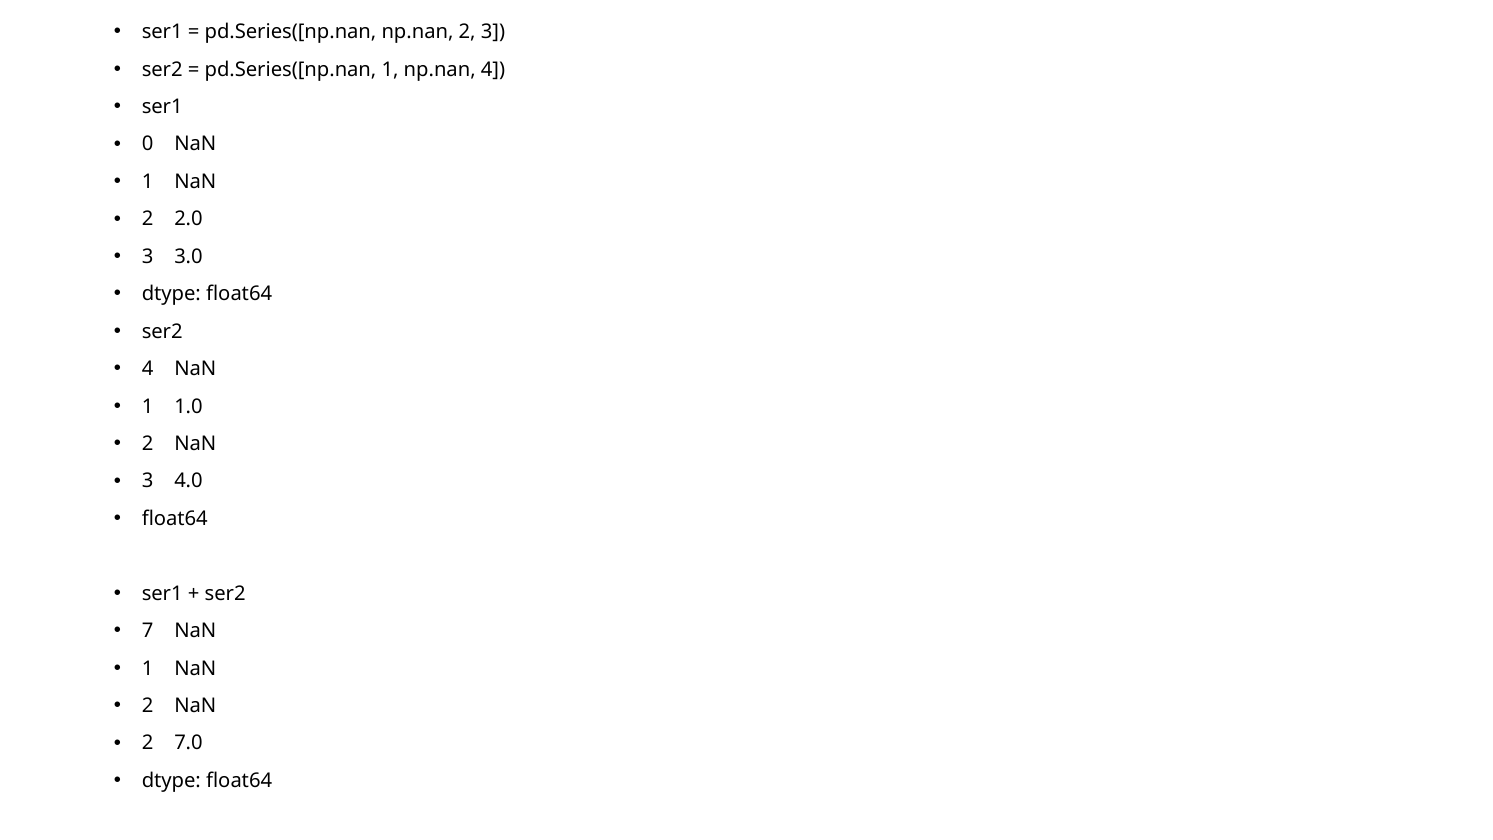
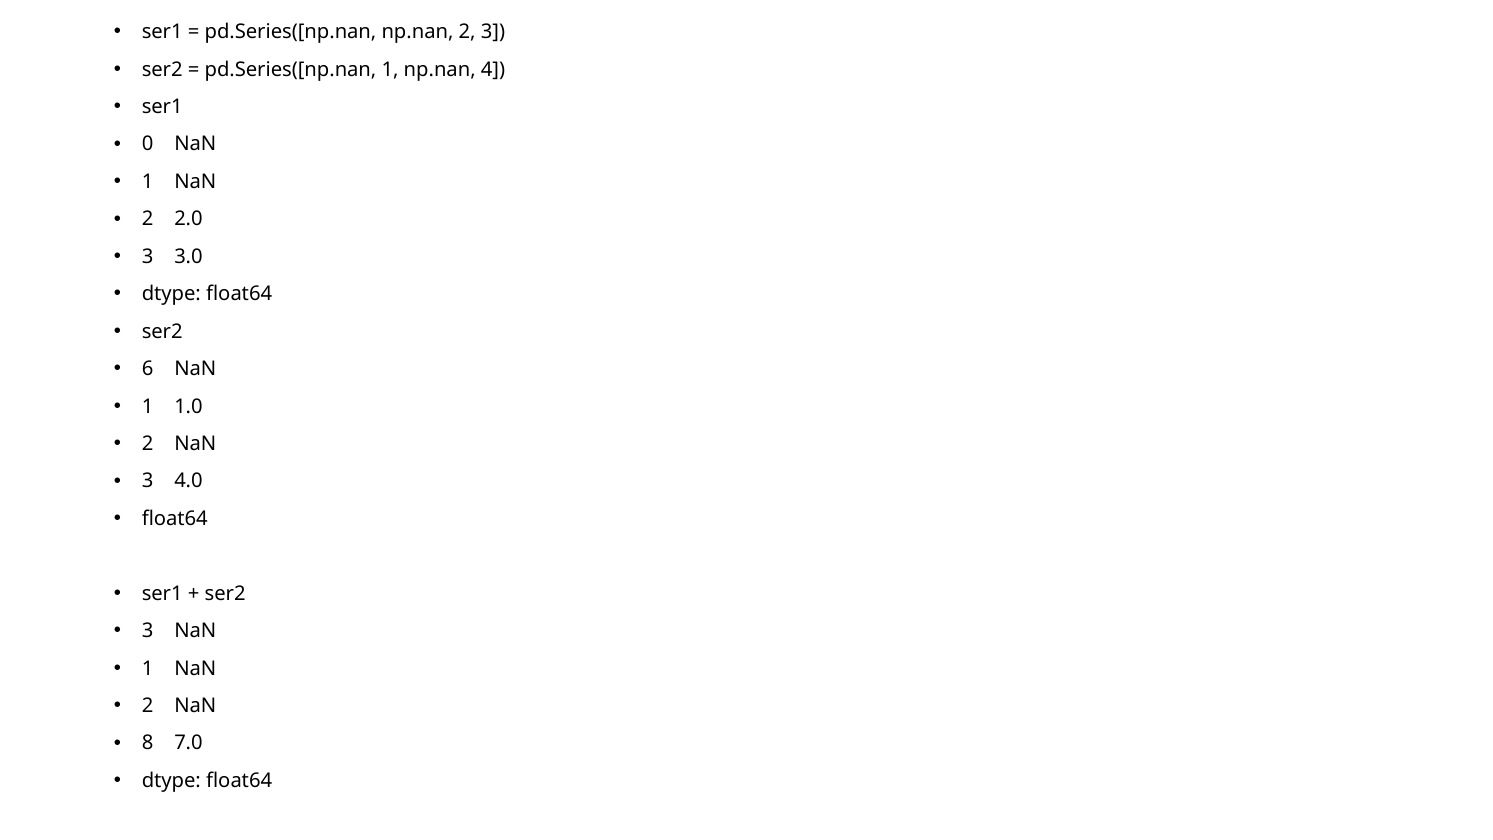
4 at (148, 369): 4 -> 6
7 at (148, 631): 7 -> 3
2 at (148, 743): 2 -> 8
